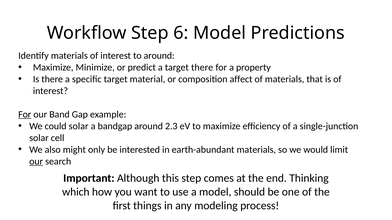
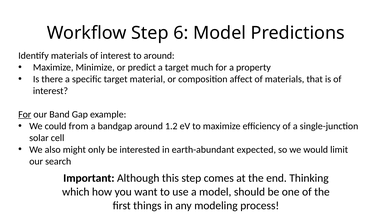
target there: there -> much
could solar: solar -> from
2.3: 2.3 -> 1.2
earth-abundant materials: materials -> expected
our at (36, 162) underline: present -> none
